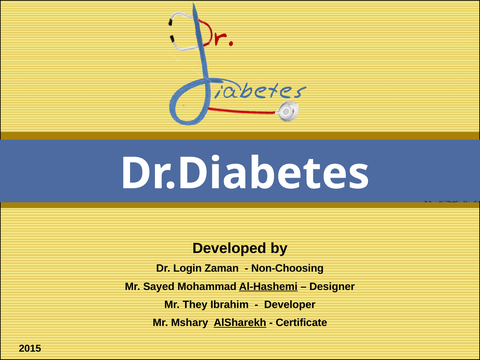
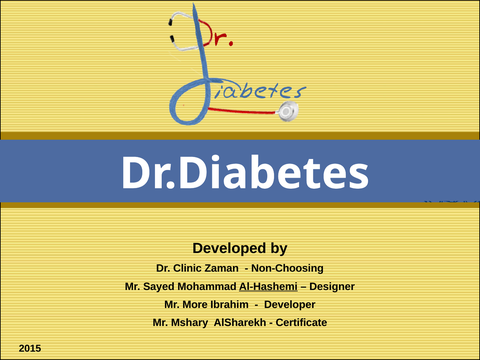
Login: Login -> Clinic
They: They -> More
AlSharekh underline: present -> none
